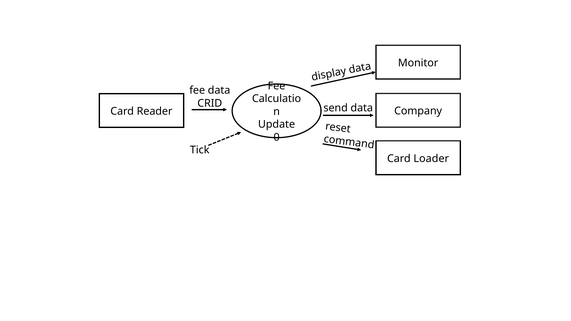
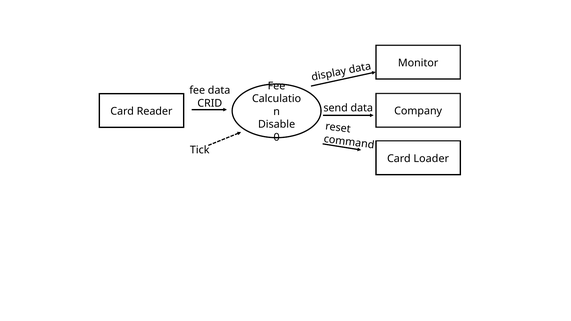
Update: Update -> Disable
